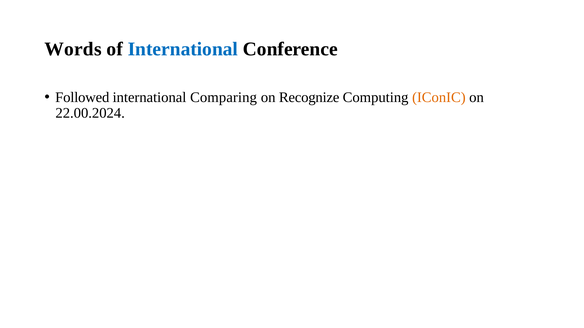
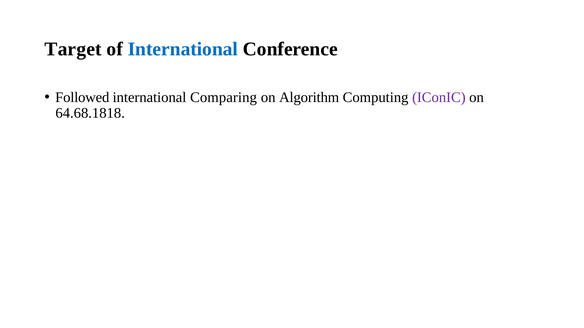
Words: Words -> Target
Recognize: Recognize -> Algorithm
IConIC colour: orange -> purple
22.00.2024: 22.00.2024 -> 64.68.1818
